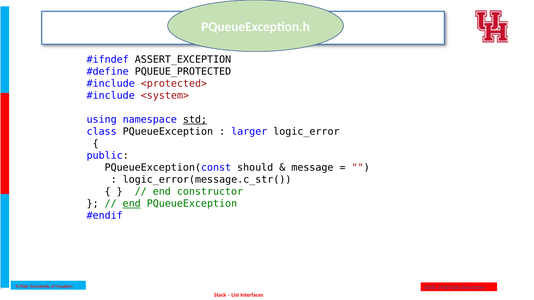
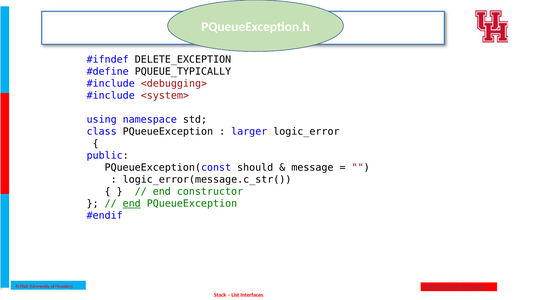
ASSERT_EXCEPTION: ASSERT_EXCEPTION -> DELETE_EXCEPTION
PQUEUE_PROTECTED: PQUEUE_PROTECTED -> PQUEUE_TYPICALLY
<protected>: <protected> -> <debugging>
std underline: present -> none
